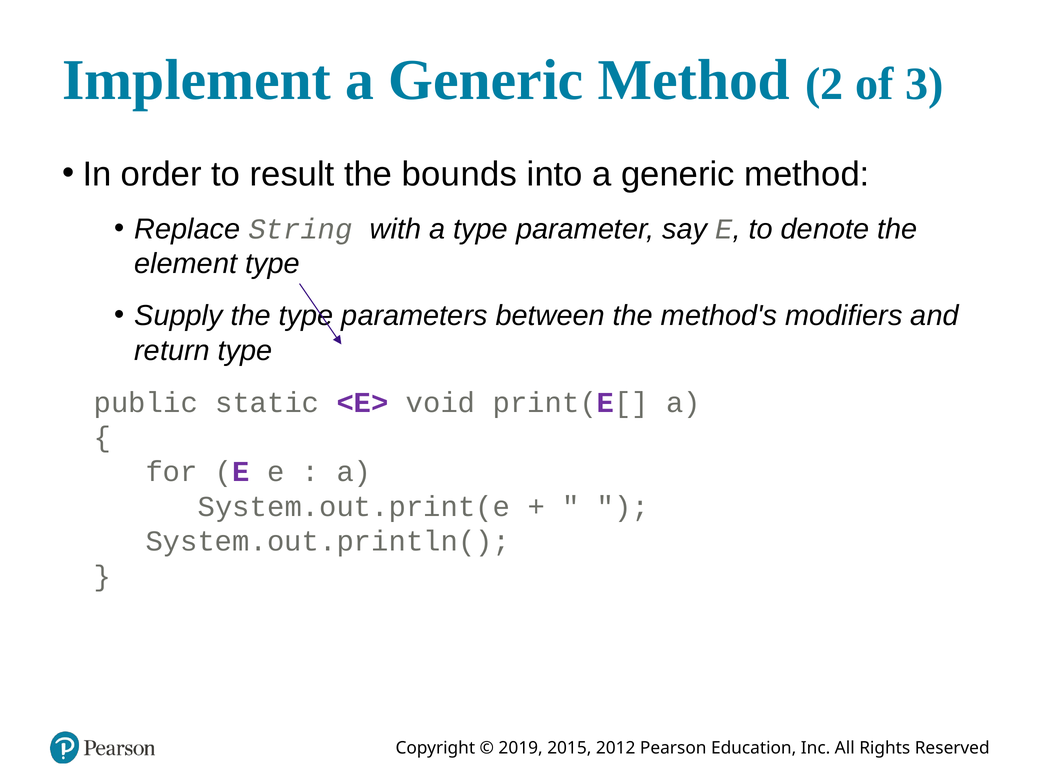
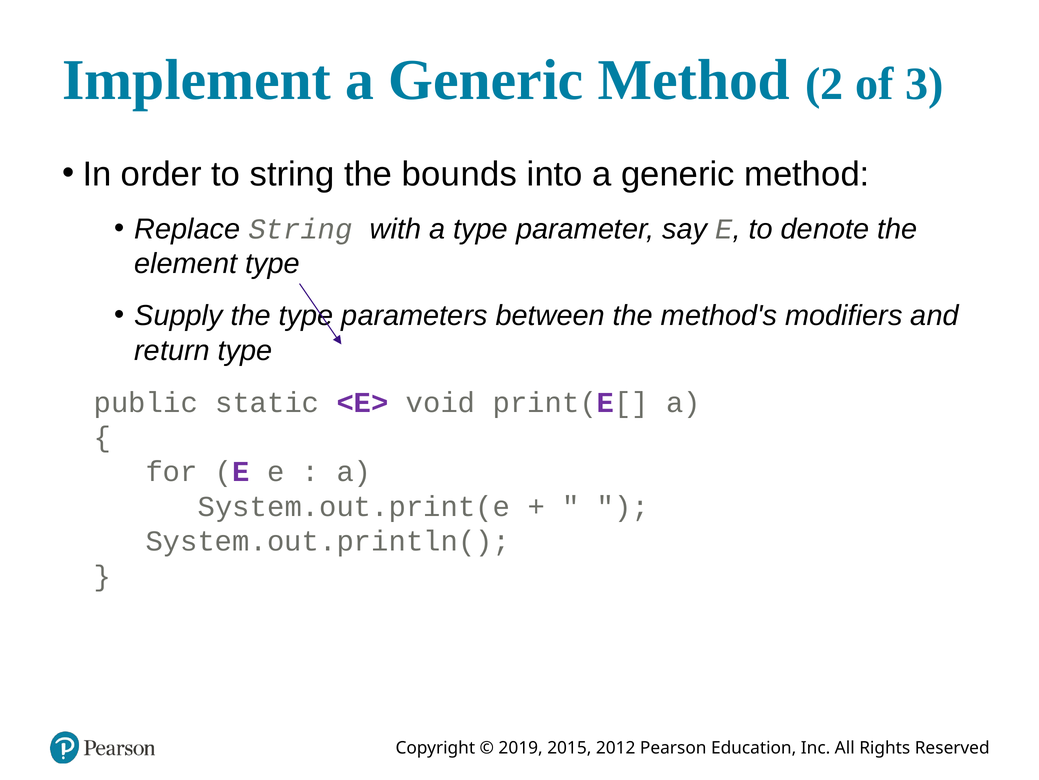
to result: result -> string
